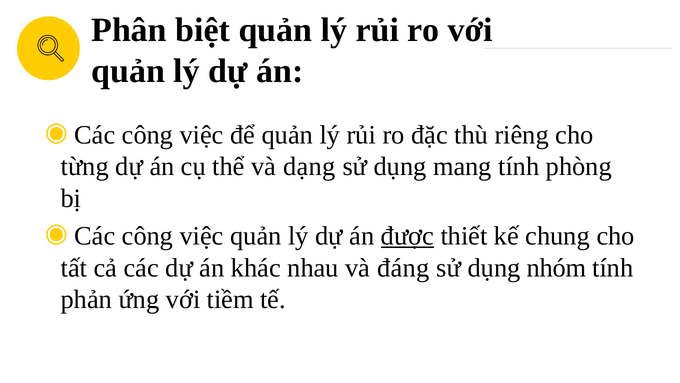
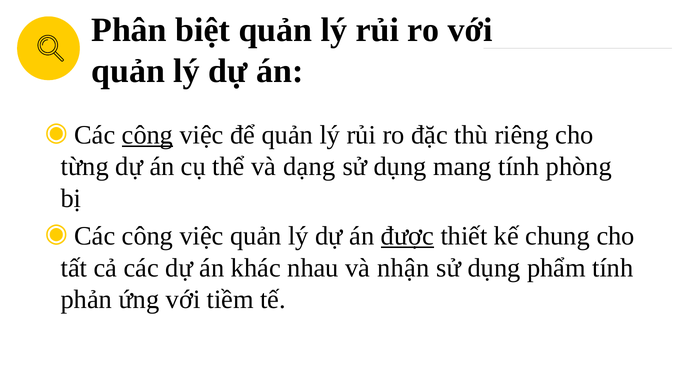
công at (148, 135) underline: none -> present
đáng: đáng -> nhận
nhóm: nhóm -> phẩm
